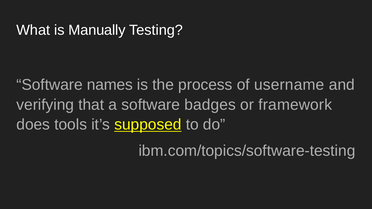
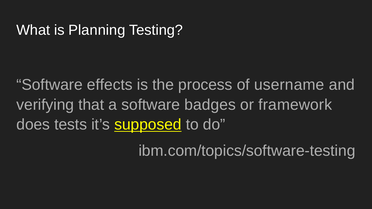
Manually: Manually -> Planning
names: names -> effects
tools: tools -> tests
